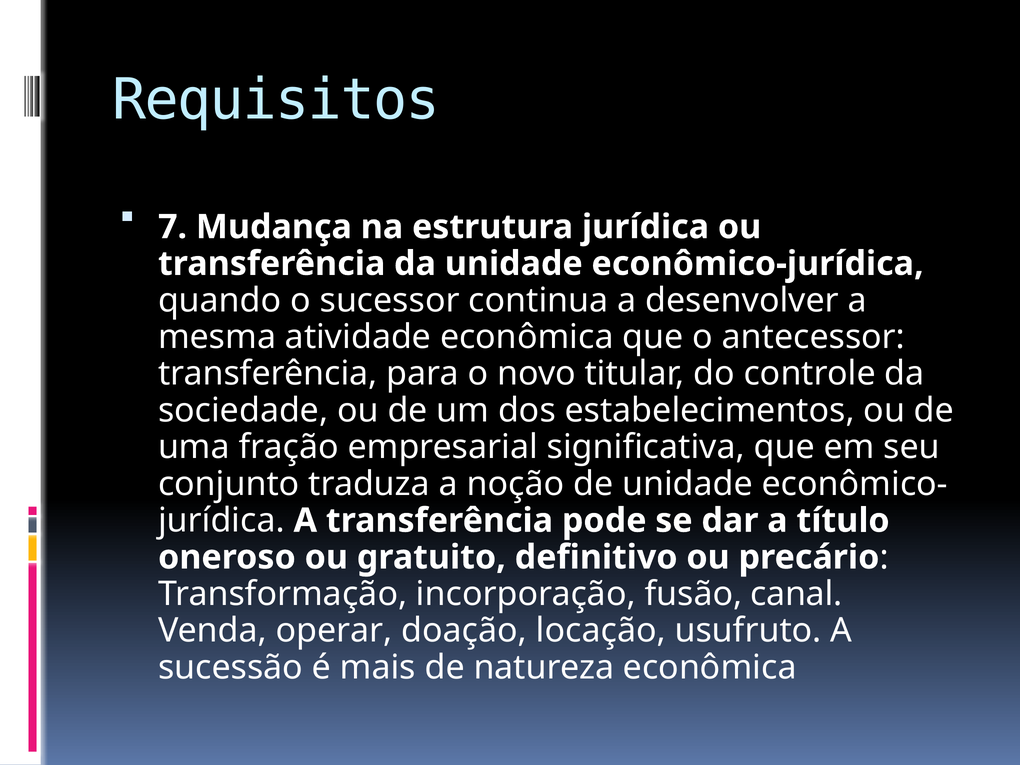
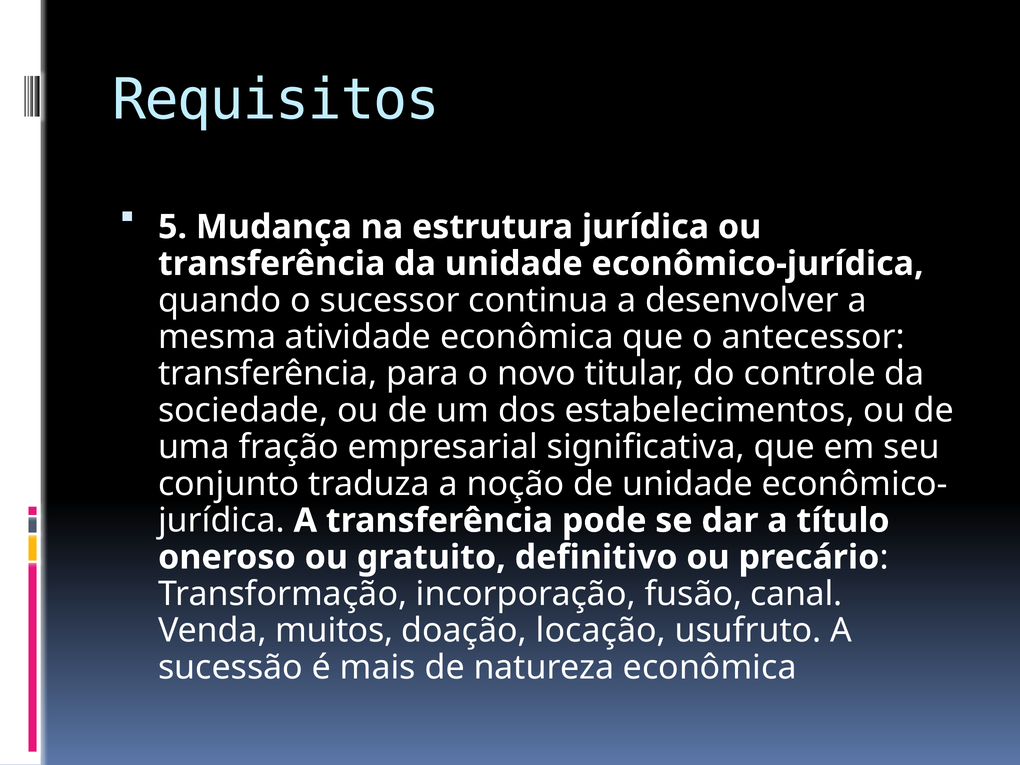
7: 7 -> 5
operar: operar -> muitos
